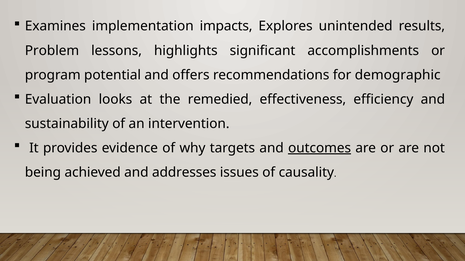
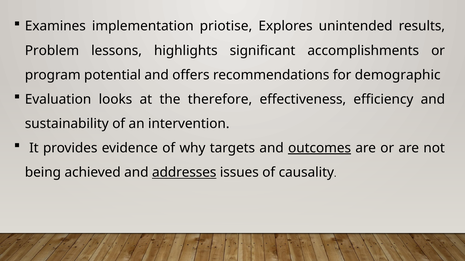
impacts: impacts -> priotise
remedied: remedied -> therefore
addresses underline: none -> present
